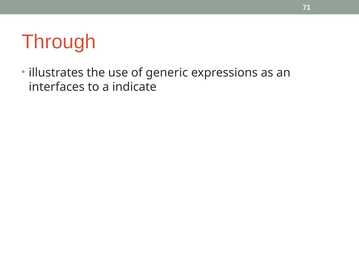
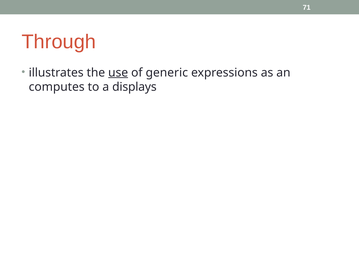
use underline: none -> present
interfaces: interfaces -> computes
indicate: indicate -> displays
